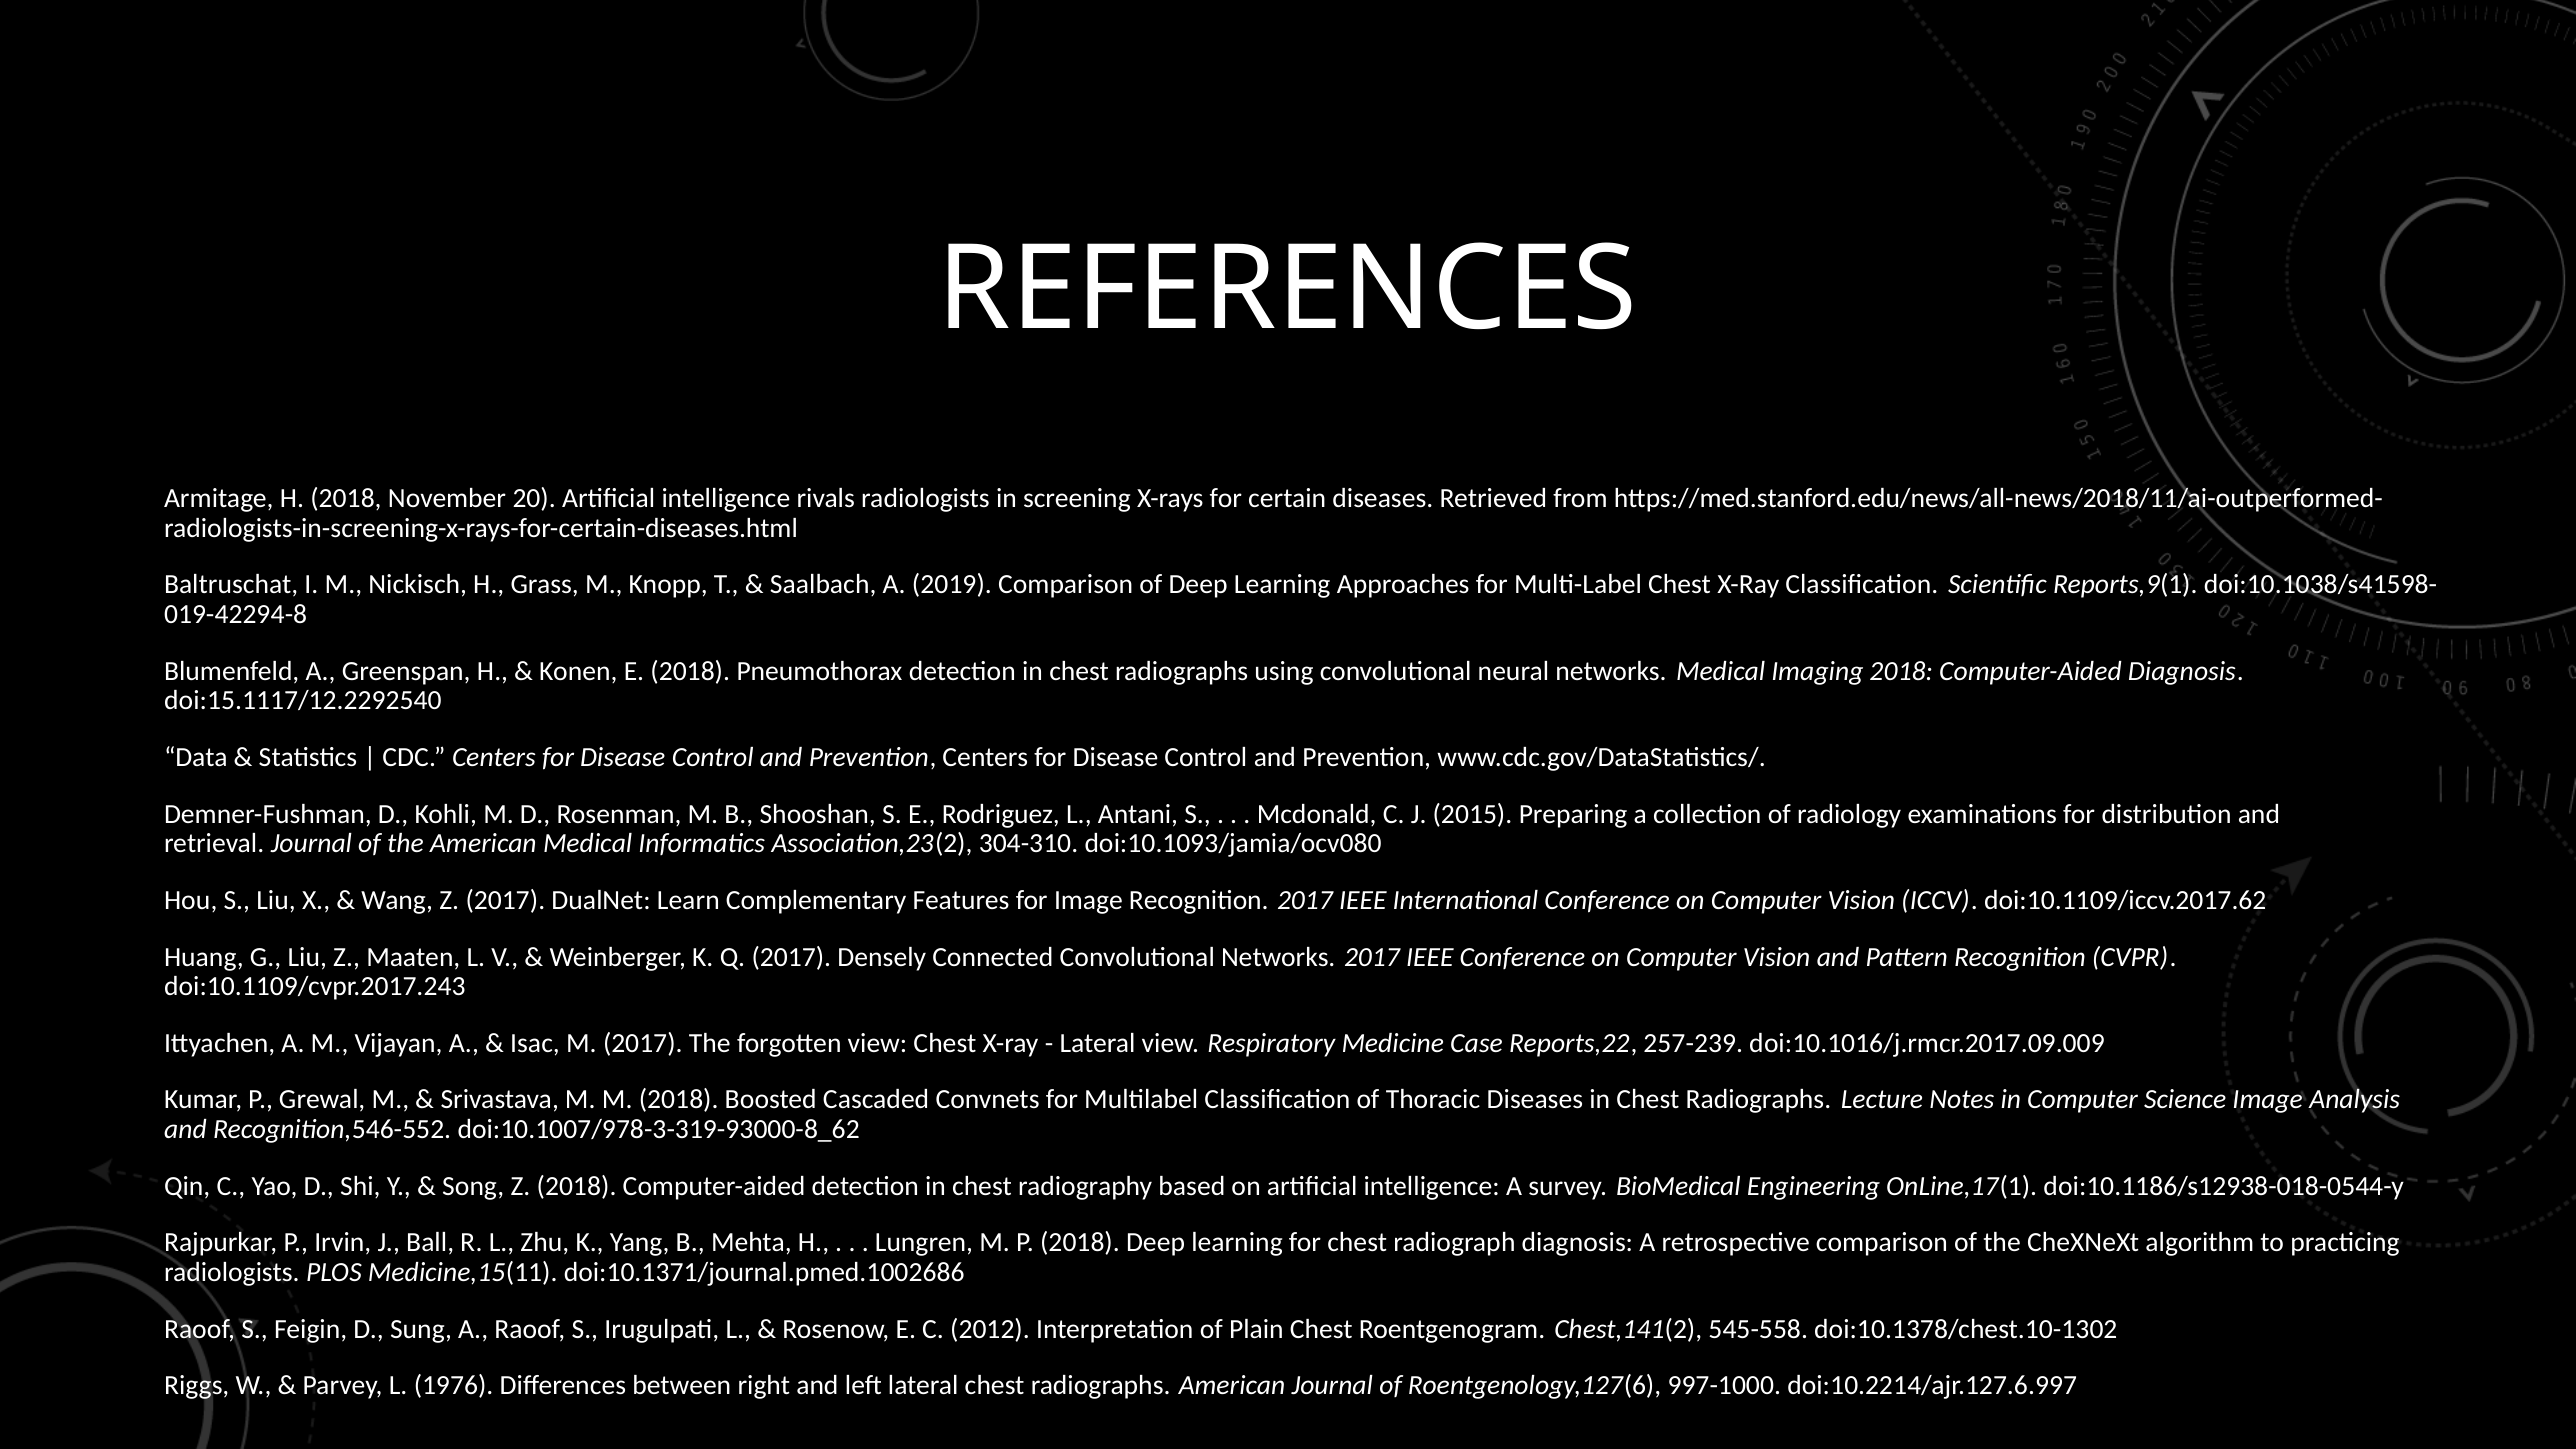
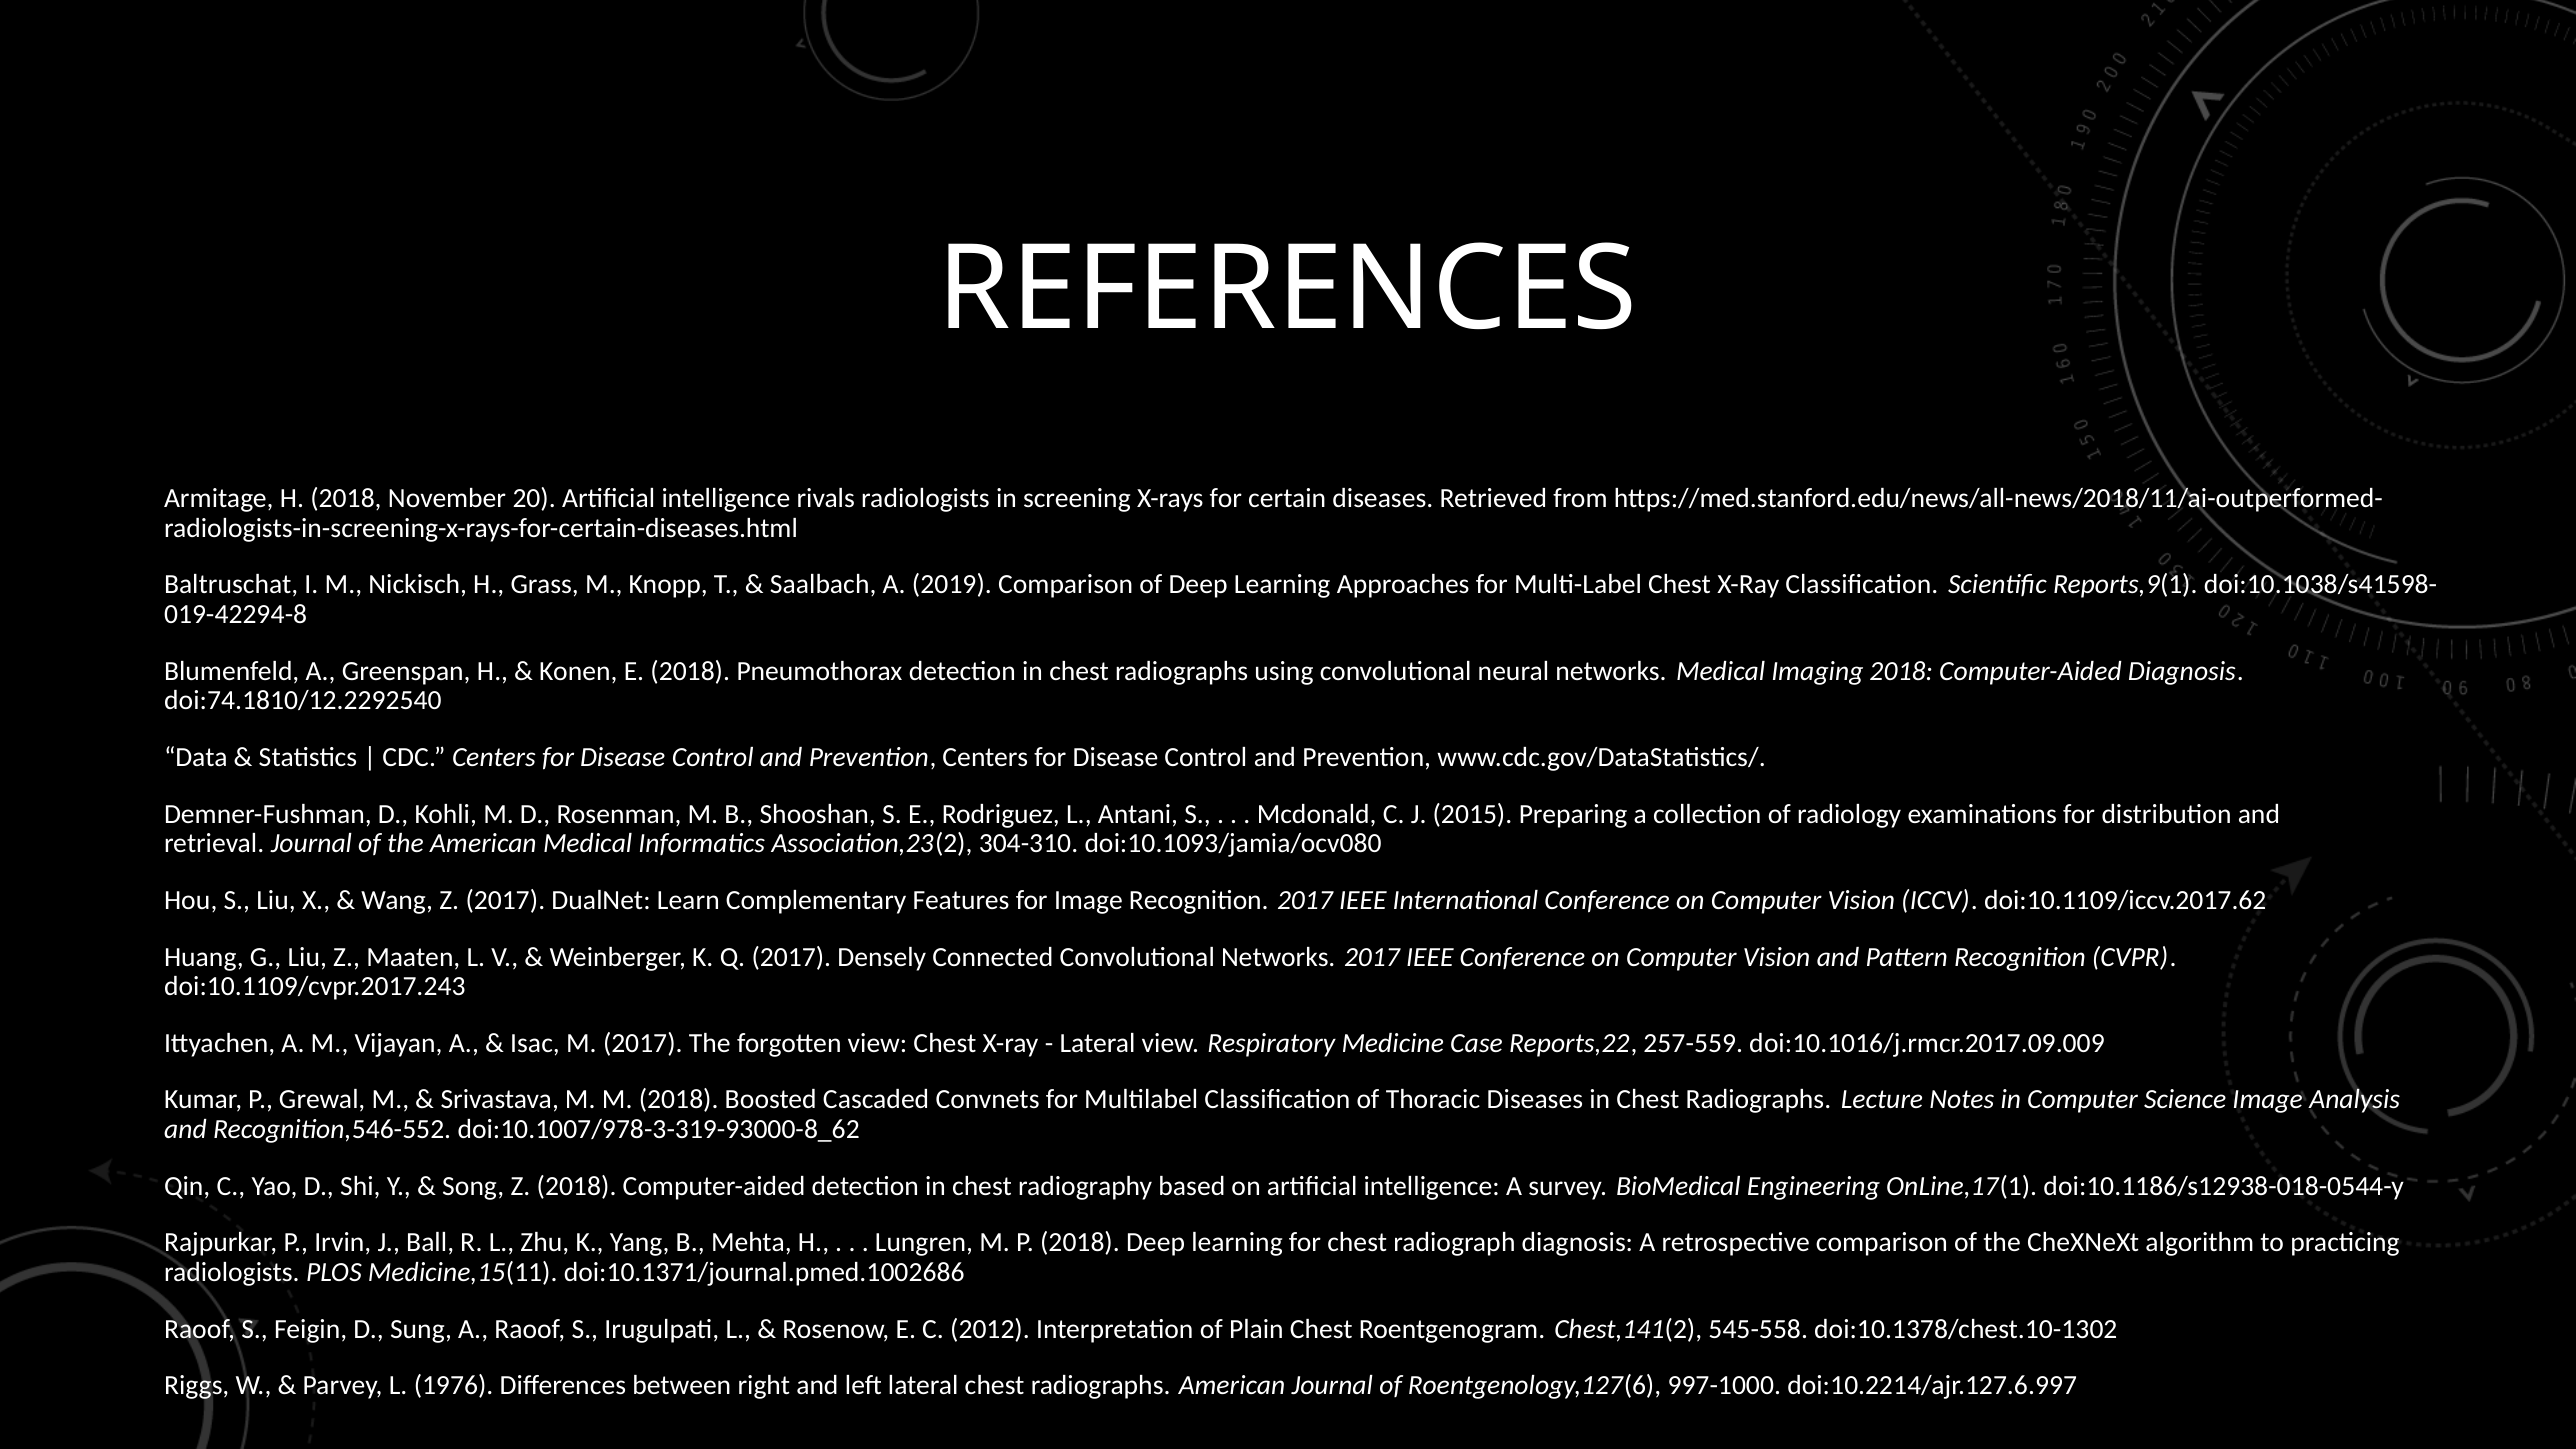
doi:15.1117/12.2292540: doi:15.1117/12.2292540 -> doi:74.1810/12.2292540
257-239: 257-239 -> 257-559
